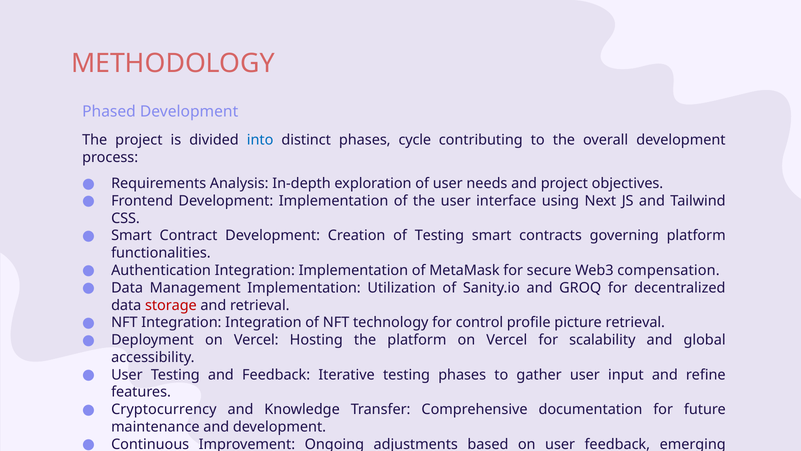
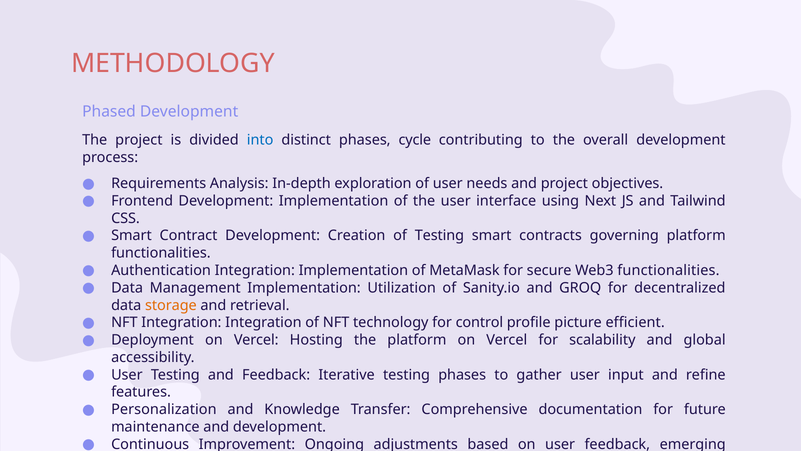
Web3 compensation: compensation -> functionalities
storage colour: red -> orange
picture retrieval: retrieval -> efficient
Cryptocurrency: Cryptocurrency -> Personalization
